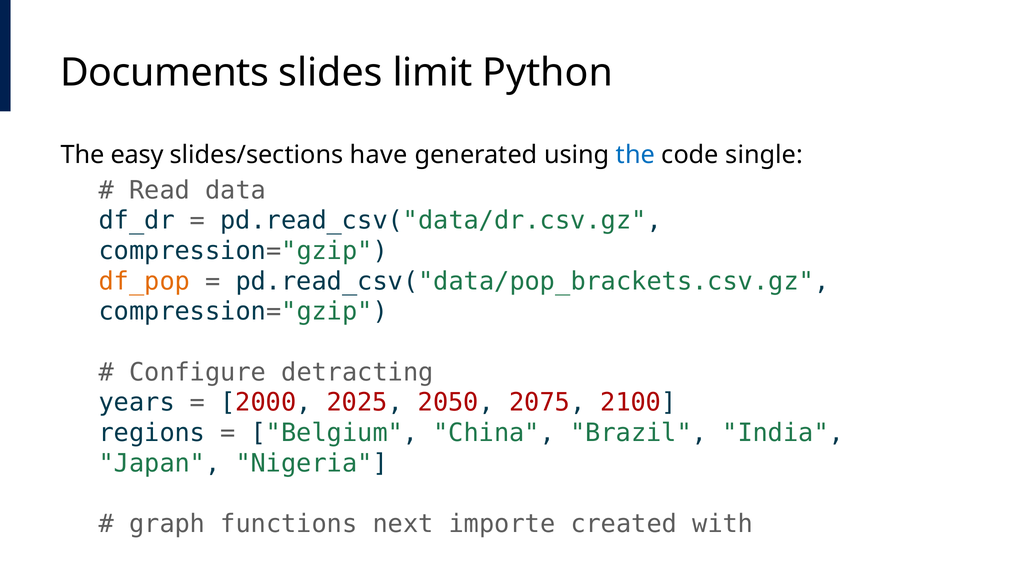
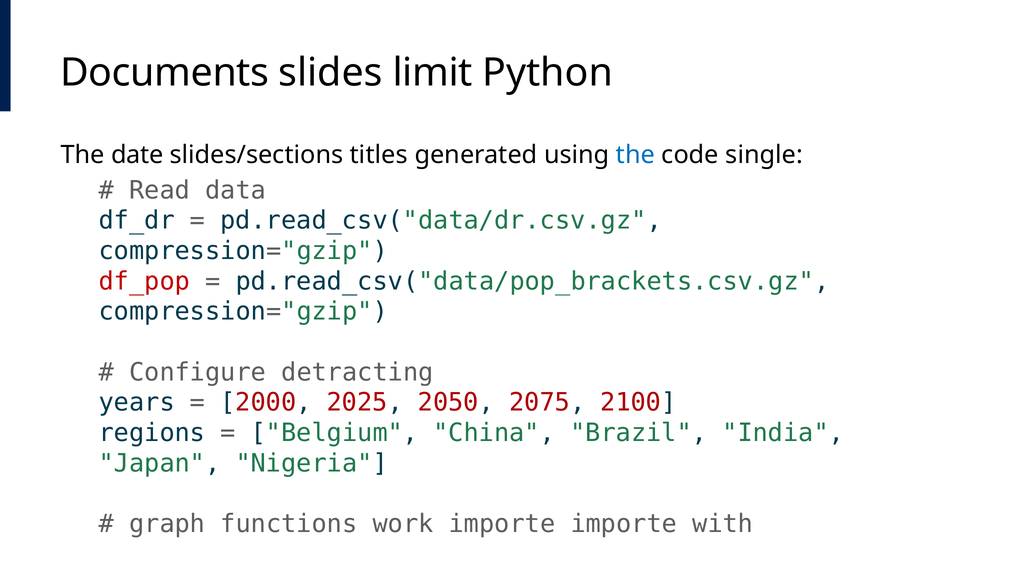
easy: easy -> date
have: have -> titles
df_pop colour: orange -> red
next: next -> work
importe created: created -> importe
